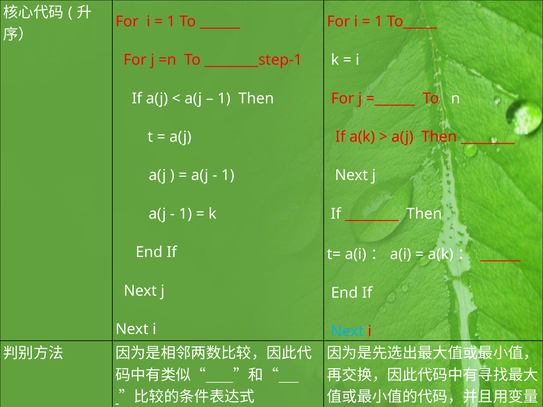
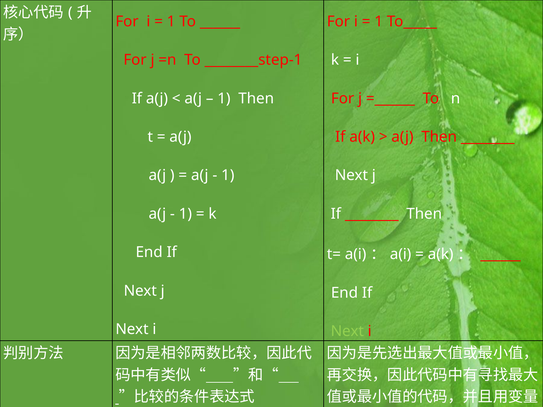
Next at (347, 331) colour: light blue -> light green
